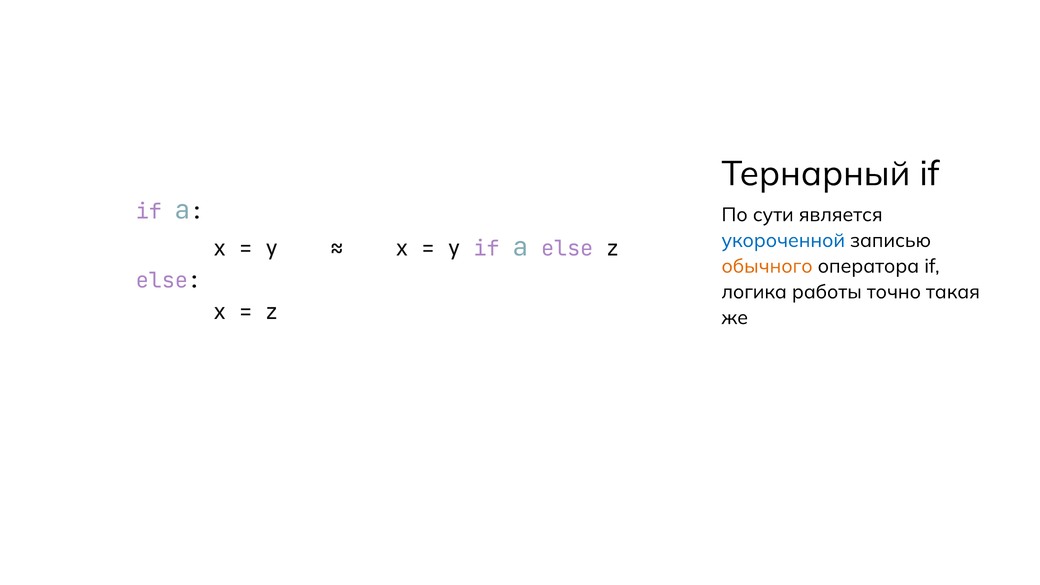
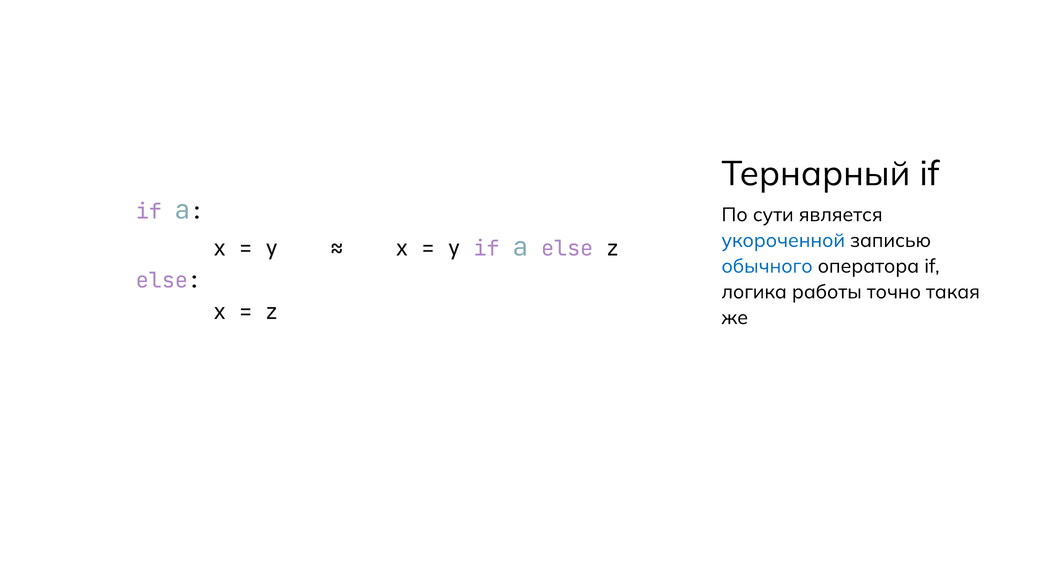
обычного colour: orange -> blue
